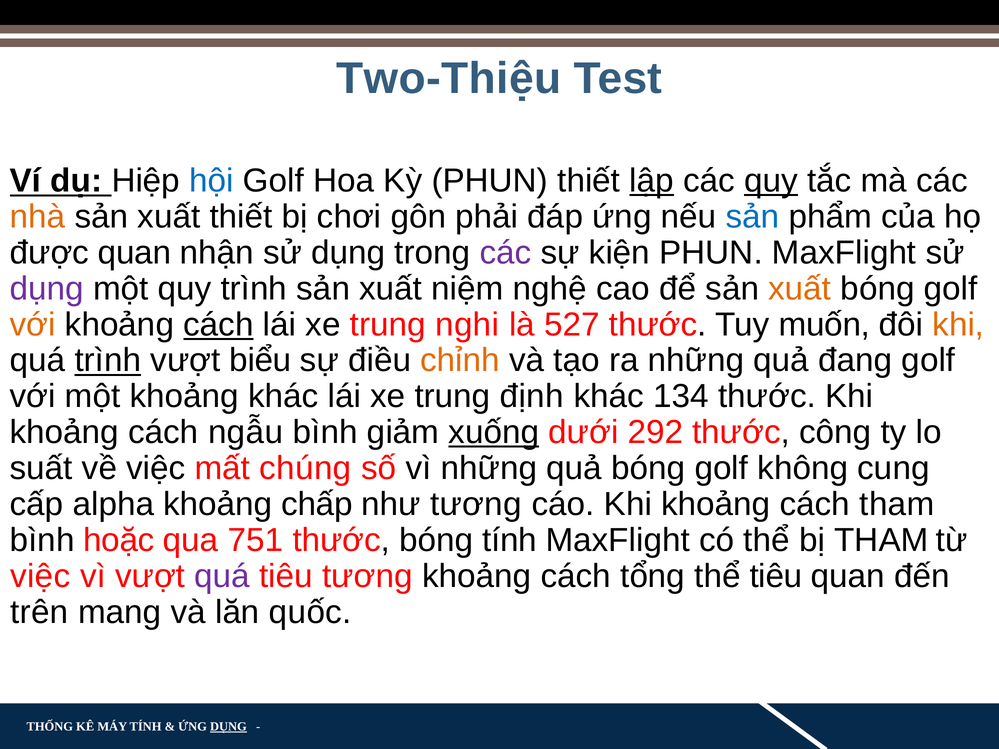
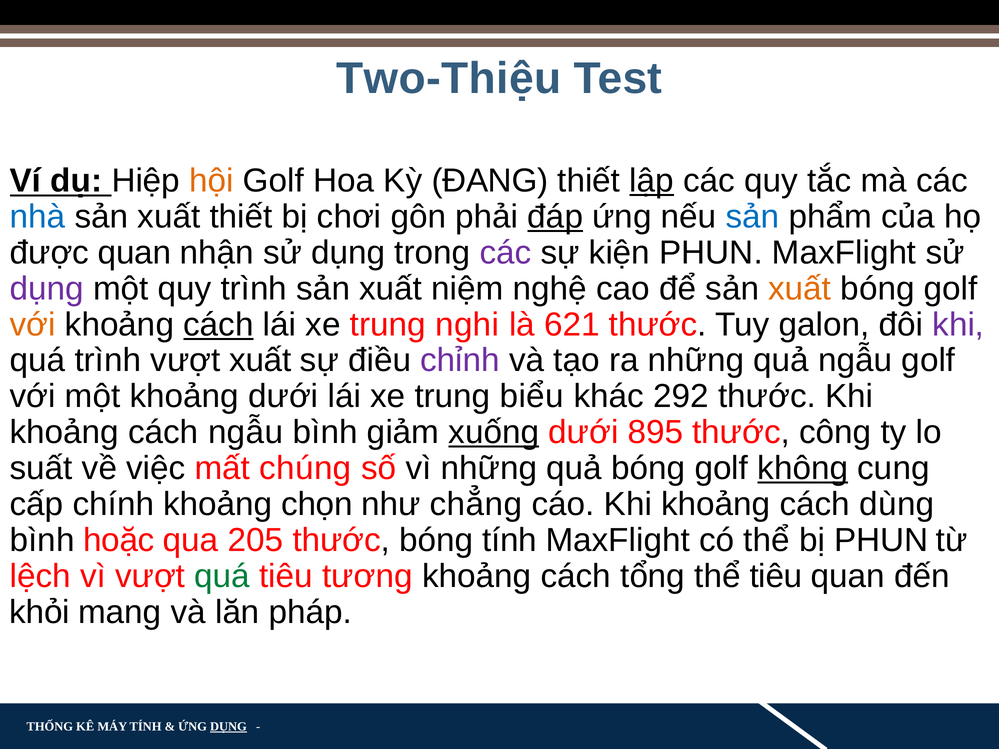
hội colour: blue -> orange
Kỳ PHUN: PHUN -> ĐANG
quy at (771, 181) underline: present -> none
nhà colour: orange -> blue
đáp underline: none -> present
527: 527 -> 621
muốn: muốn -> galon
khi at (958, 325) colour: orange -> purple
trình at (108, 361) underline: present -> none
vượt biểu: biểu -> xuất
chỉnh colour: orange -> purple
quả đang: đang -> ngẫu
khoảng khác: khác -> dưới
định: định -> biểu
134: 134 -> 292
292: 292 -> 895
không underline: none -> present
alpha: alpha -> chính
chấp: chấp -> chọn
như tương: tương -> chẳng
cách tham: tham -> dùng
751: 751 -> 205
bị THAM: THAM -> PHUN
việc at (40, 576): việc -> lệch
quá at (222, 576) colour: purple -> green
trên: trên -> khỏi
quốc: quốc -> pháp
